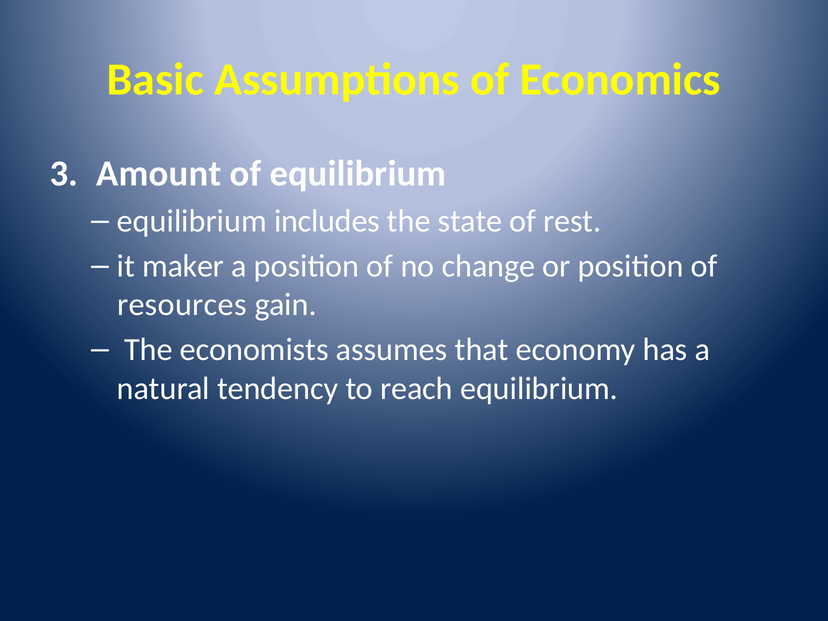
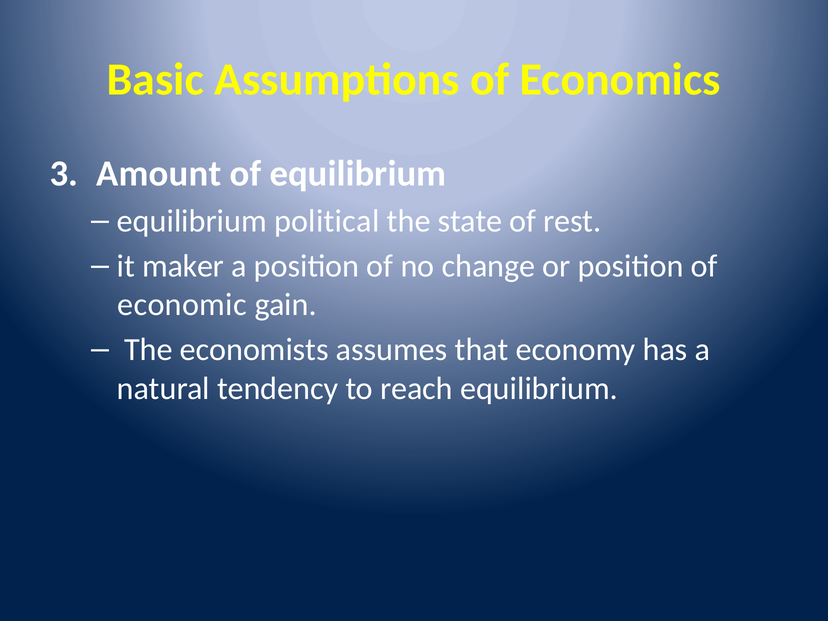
includes: includes -> political
resources: resources -> economic
